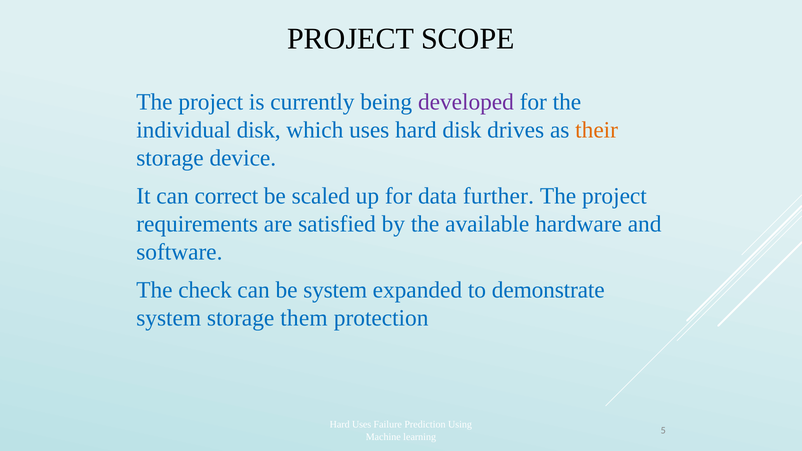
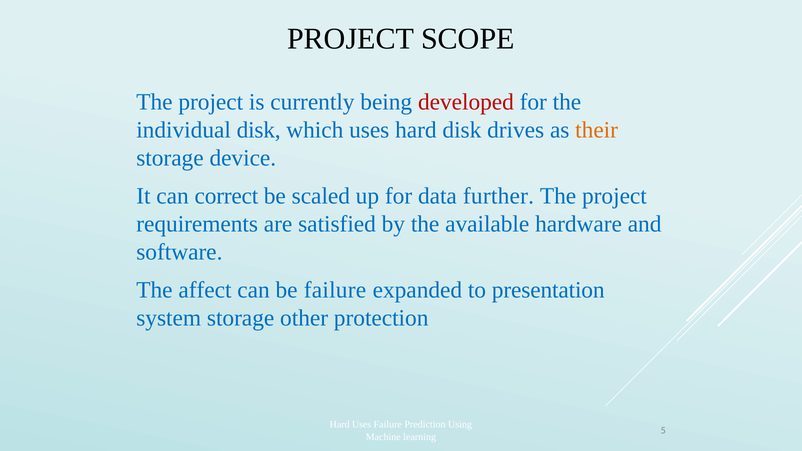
developed colour: purple -> red
check: check -> affect
be system: system -> failure
demonstrate: demonstrate -> presentation
them: them -> other
